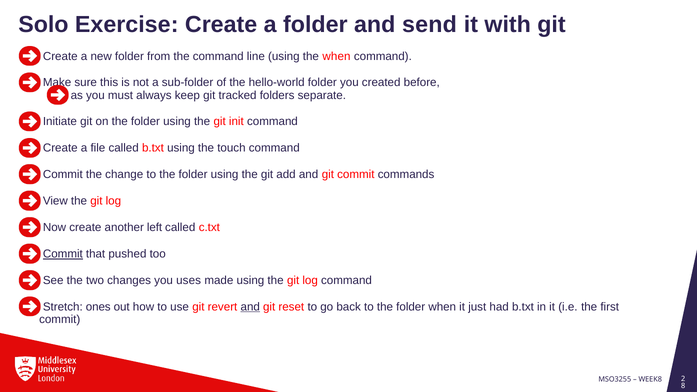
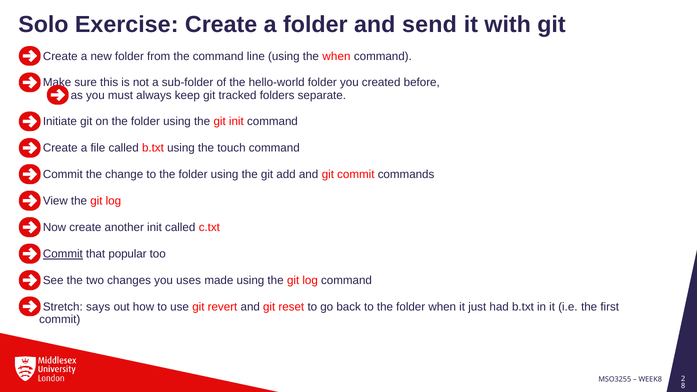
another left: left -> init
pushed: pushed -> popular
ones: ones -> says
and at (250, 307) underline: present -> none
